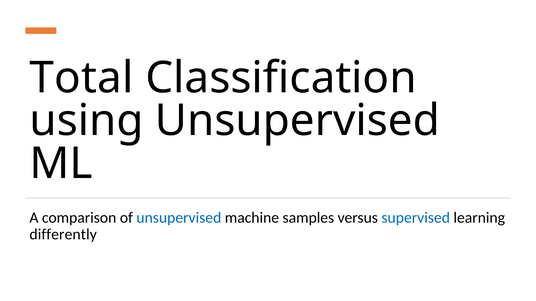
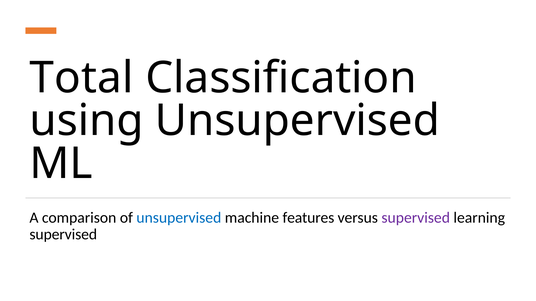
samples: samples -> features
supervised at (416, 218) colour: blue -> purple
differently at (63, 235): differently -> supervised
